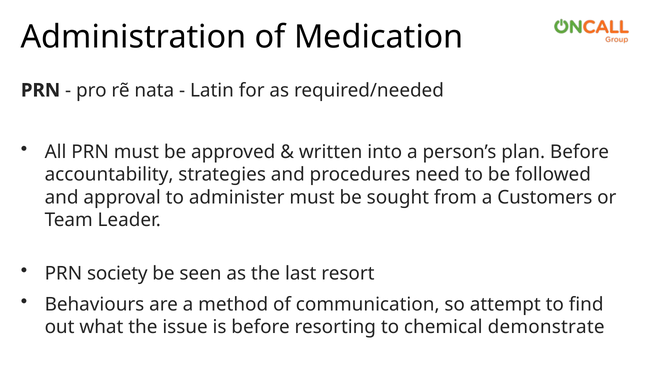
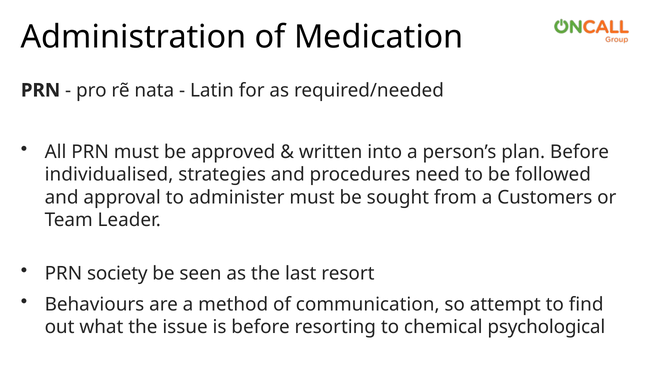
accountability: accountability -> individualised
demonstrate: demonstrate -> psychological
